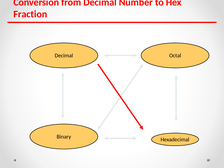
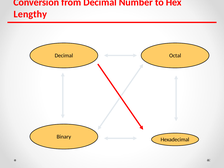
Fraction: Fraction -> Lengthy
